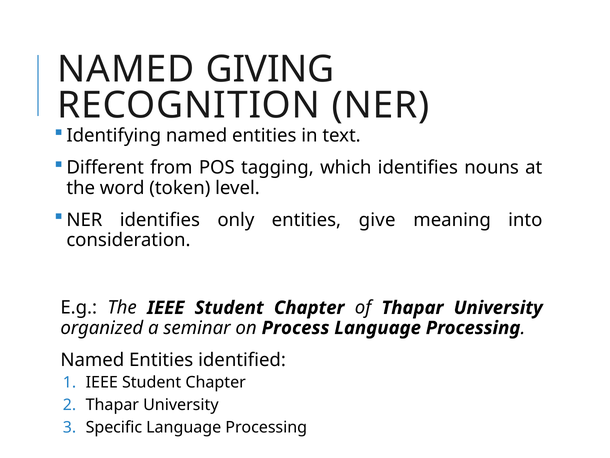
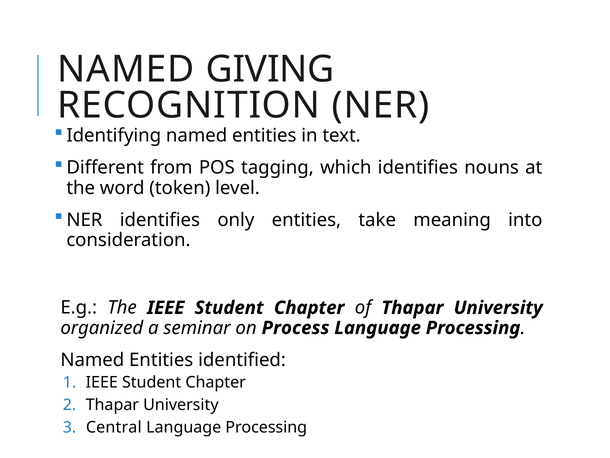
give: give -> take
Specific: Specific -> Central
